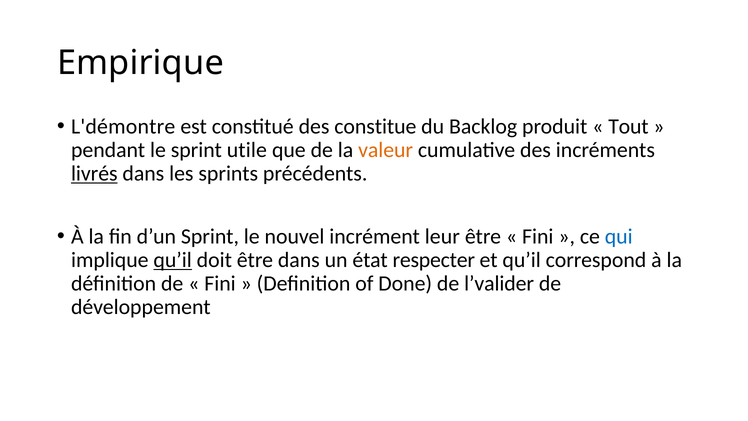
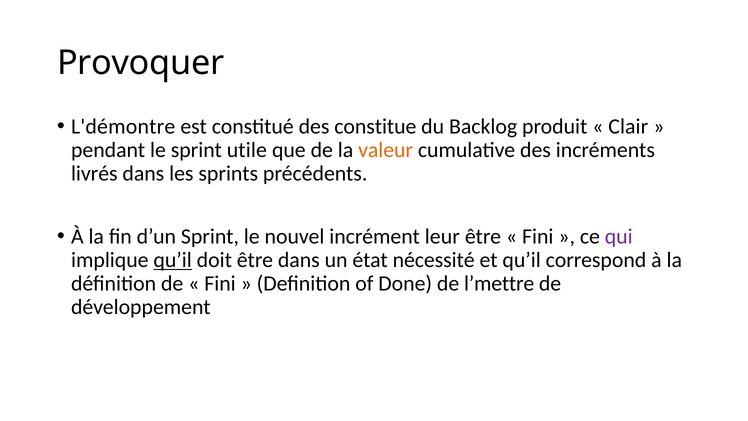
Empirique: Empirique -> Provoquer
Tout: Tout -> Clair
livrés underline: present -> none
qui colour: blue -> purple
respecter: respecter -> nécessité
l’valider: l’valider -> l’mettre
